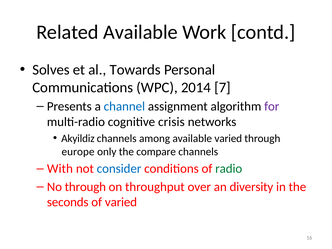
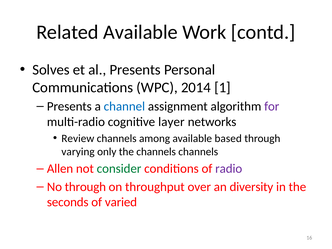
al Towards: Towards -> Presents
7: 7 -> 1
crisis: crisis -> layer
Akyildiz: Akyildiz -> Review
available varied: varied -> based
europe: europe -> varying
the compare: compare -> channels
With: With -> Allen
consider colour: blue -> green
radio colour: green -> purple
